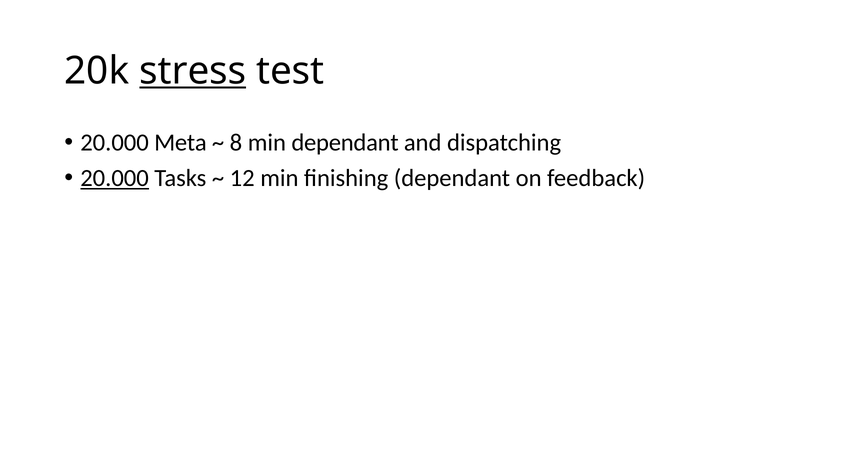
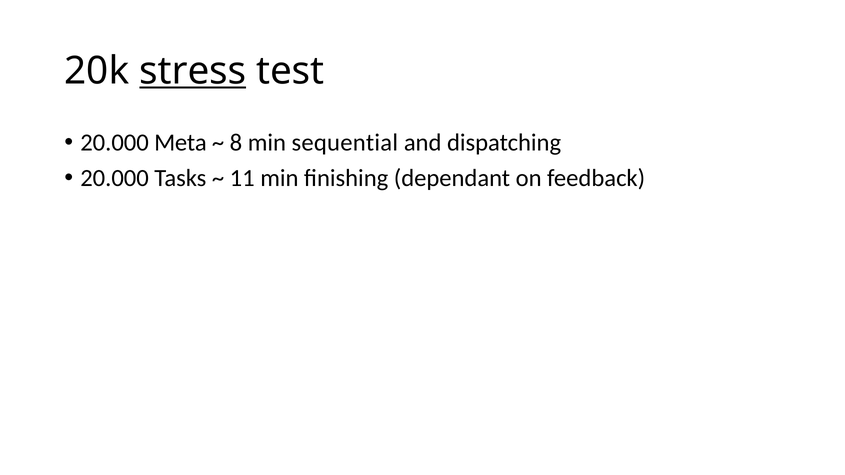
min dependant: dependant -> sequential
20.000 at (115, 178) underline: present -> none
12: 12 -> 11
